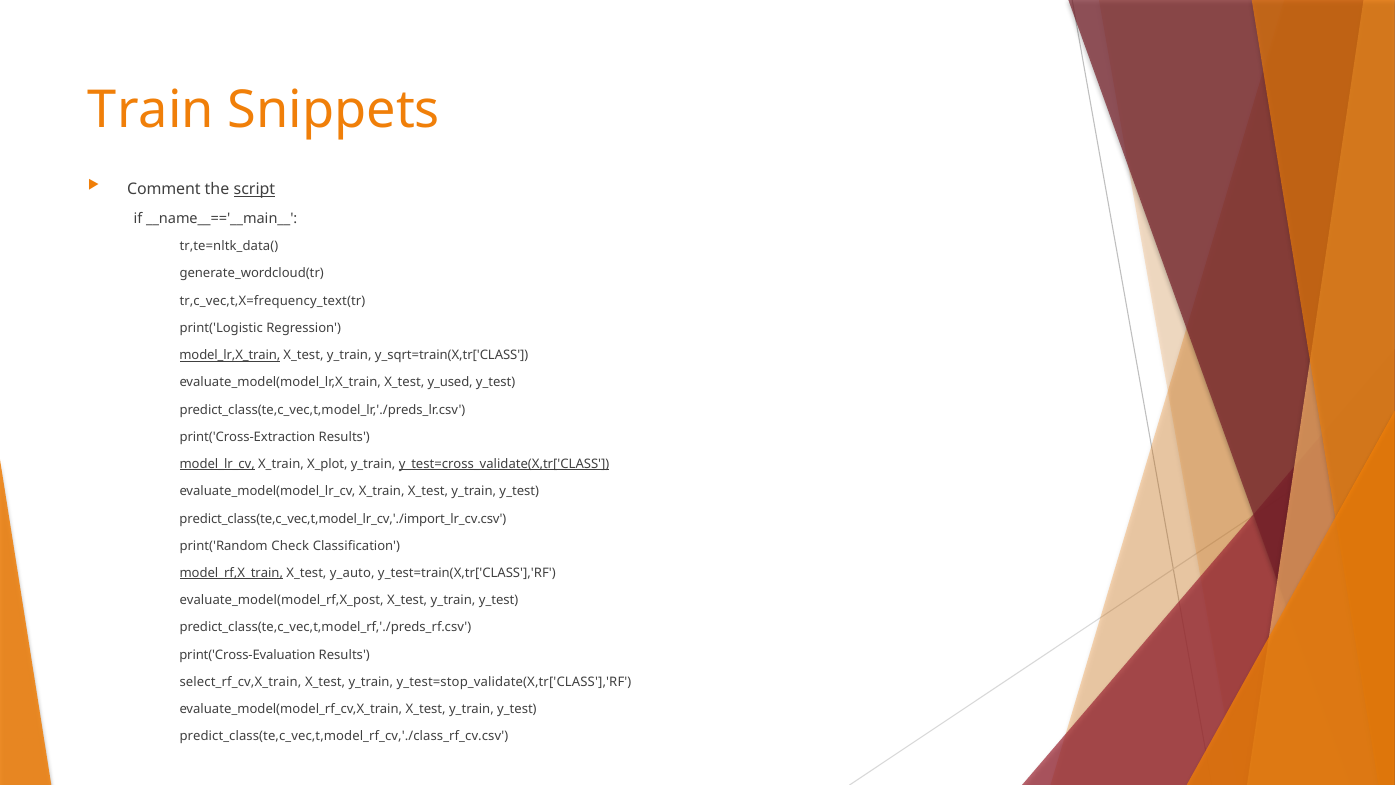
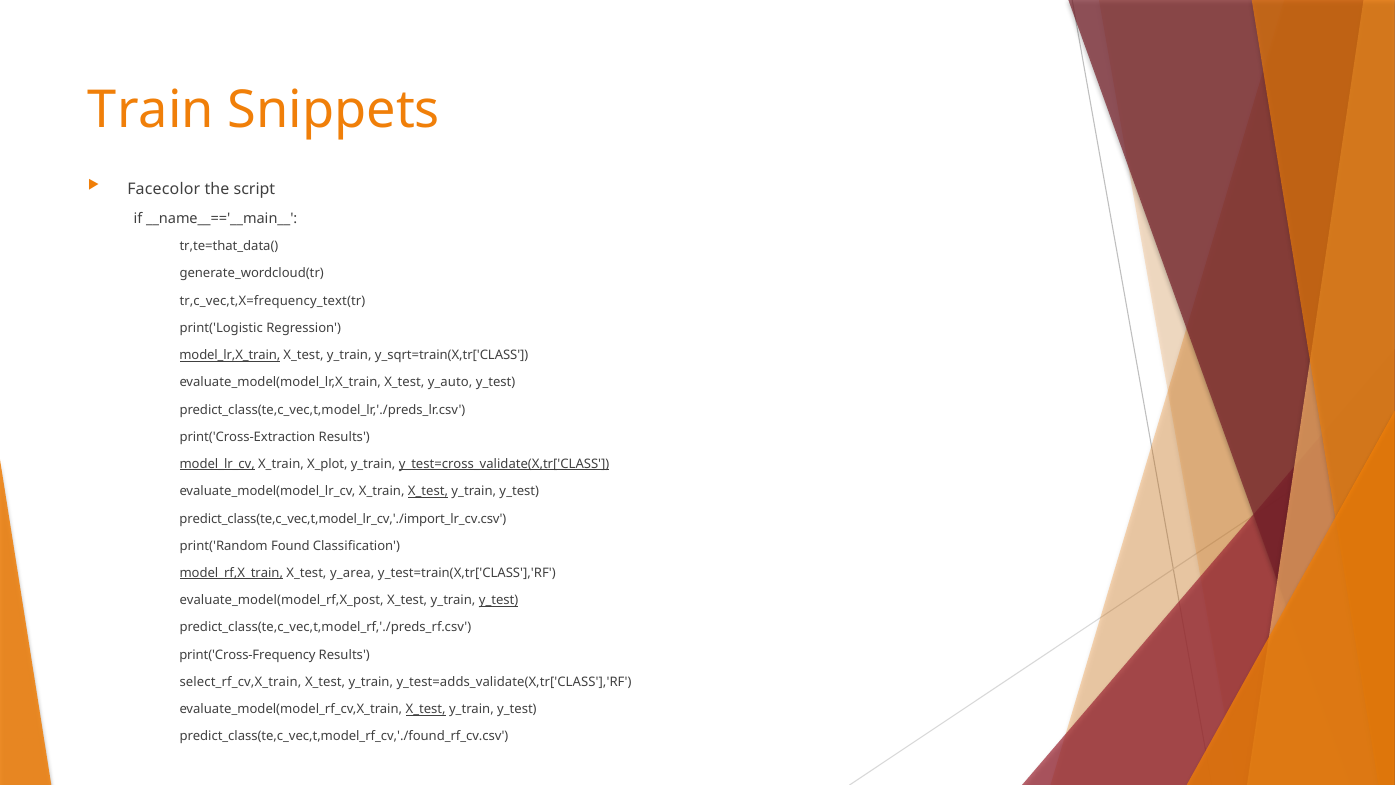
Comment: Comment -> Facecolor
script underline: present -> none
tr,te=nltk_data(: tr,te=nltk_data( -> tr,te=that_data(
y_used: y_used -> y_auto
X_test at (428, 491) underline: none -> present
Check: Check -> Found
y_auto: y_auto -> y_area
y_test at (499, 600) underline: none -> present
print('Cross-Evaluation: print('Cross-Evaluation -> print('Cross-Frequency
y_test=stop_validate(X,tr['CLASS'],'RF: y_test=stop_validate(X,tr['CLASS'],'RF -> y_test=adds_validate(X,tr['CLASS'],'RF
X_test at (426, 709) underline: none -> present
predict_class(te,c_vec,t,model_rf_cv,'./class_rf_cv.csv: predict_class(te,c_vec,t,model_rf_cv,'./class_rf_cv.csv -> predict_class(te,c_vec,t,model_rf_cv,'./found_rf_cv.csv
